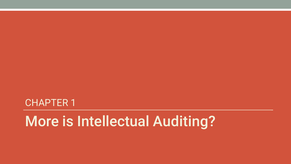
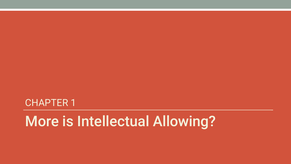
Auditing: Auditing -> Allowing
